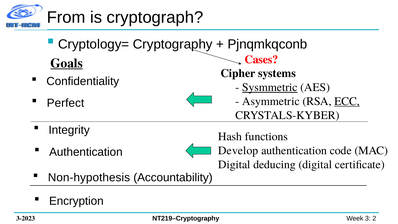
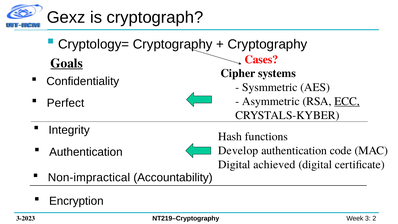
From: From -> Gexz
Pjnqmkqconb at (268, 44): Pjnqmkqconb -> Cryptography
Sysmmetric underline: present -> none
deducing: deducing -> achieved
Non-hypothesis: Non-hypothesis -> Non-impractical
